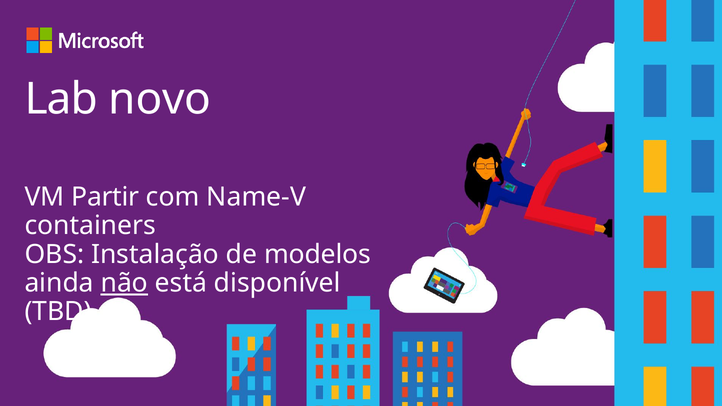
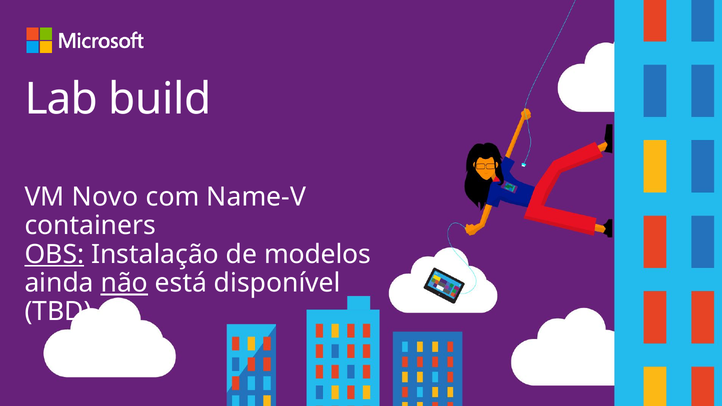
novo: novo -> build
Partir: Partir -> Novo
OBS underline: none -> present
